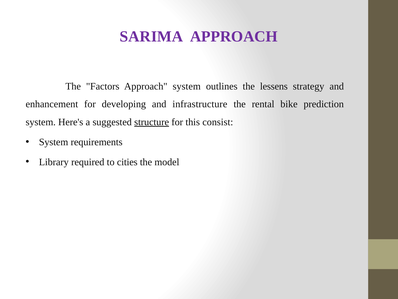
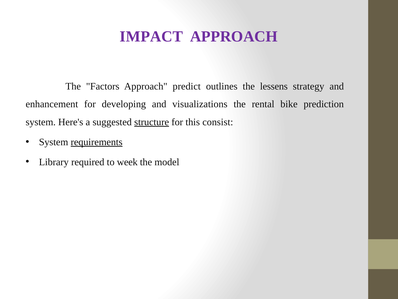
SARIMA: SARIMA -> IMPACT
Approach system: system -> predict
infrastructure: infrastructure -> visualizations
requirements underline: none -> present
cities: cities -> week
